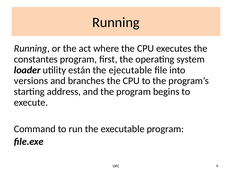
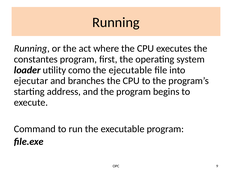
están: están -> como
versions: versions -> ejecutar
